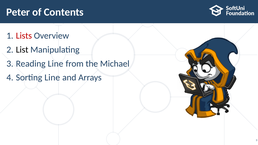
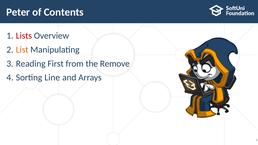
List colour: black -> orange
Reading Line: Line -> First
Michael: Michael -> Remove
